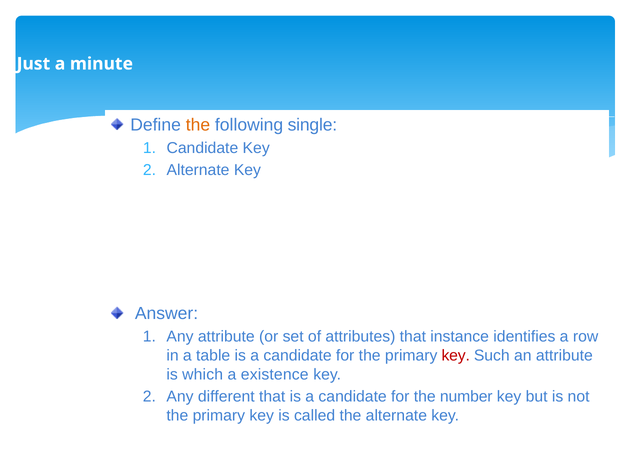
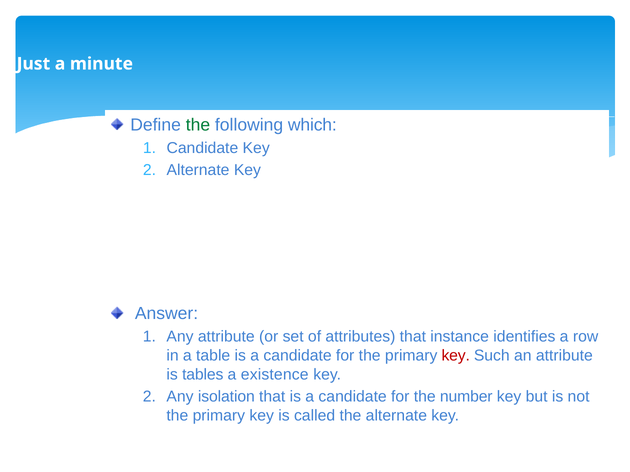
the at (198, 125) colour: orange -> green
single: single -> which
which: which -> tables
different: different -> isolation
